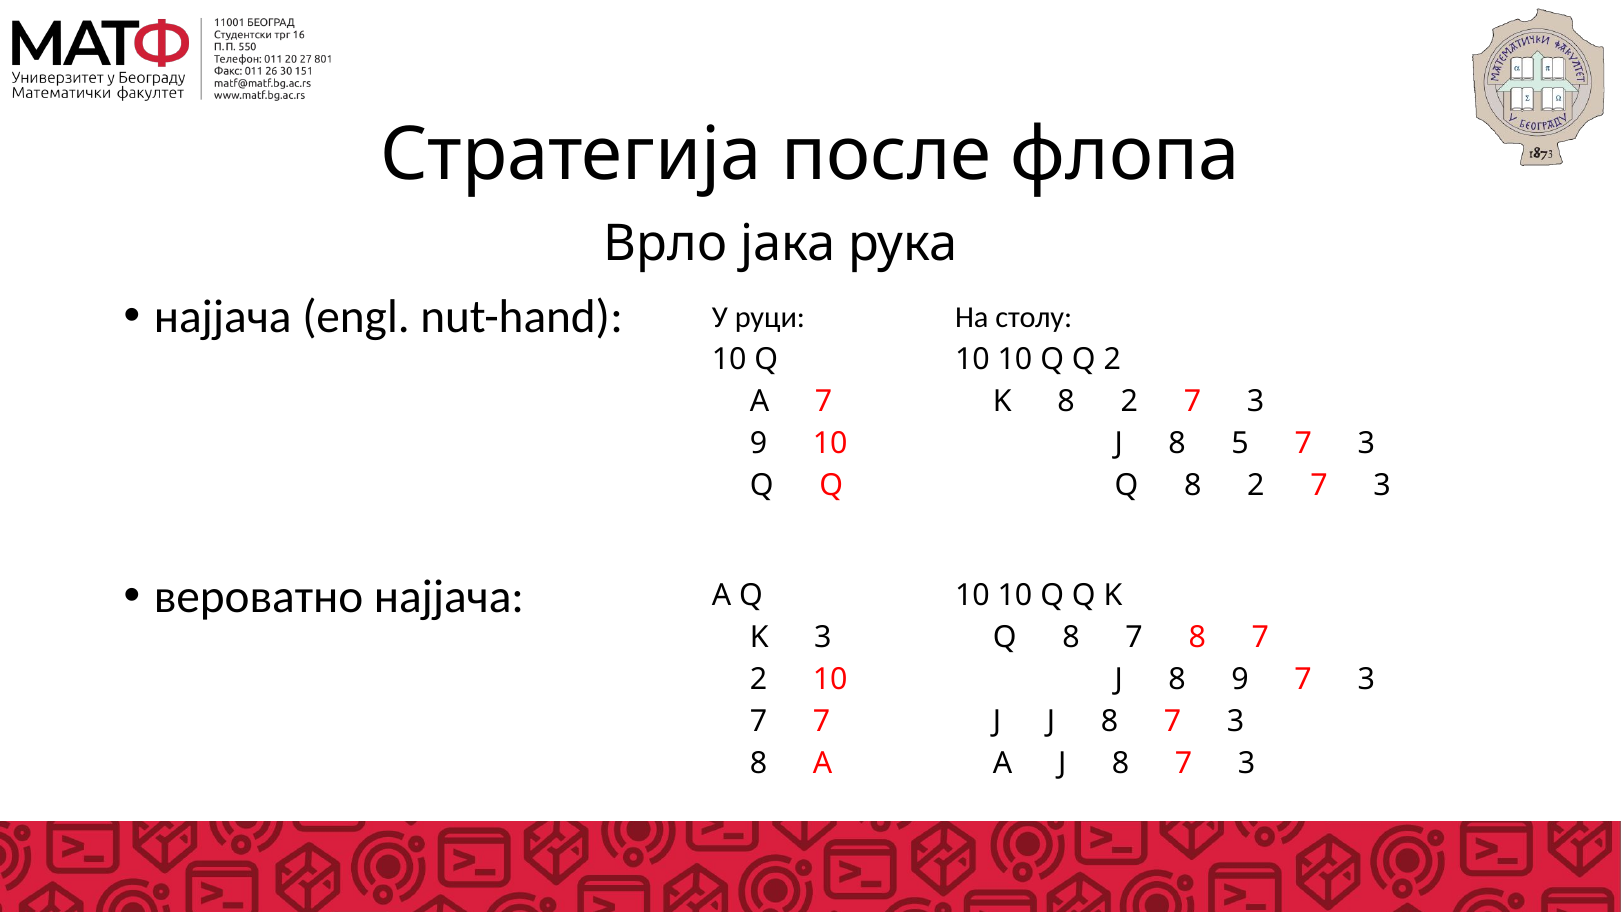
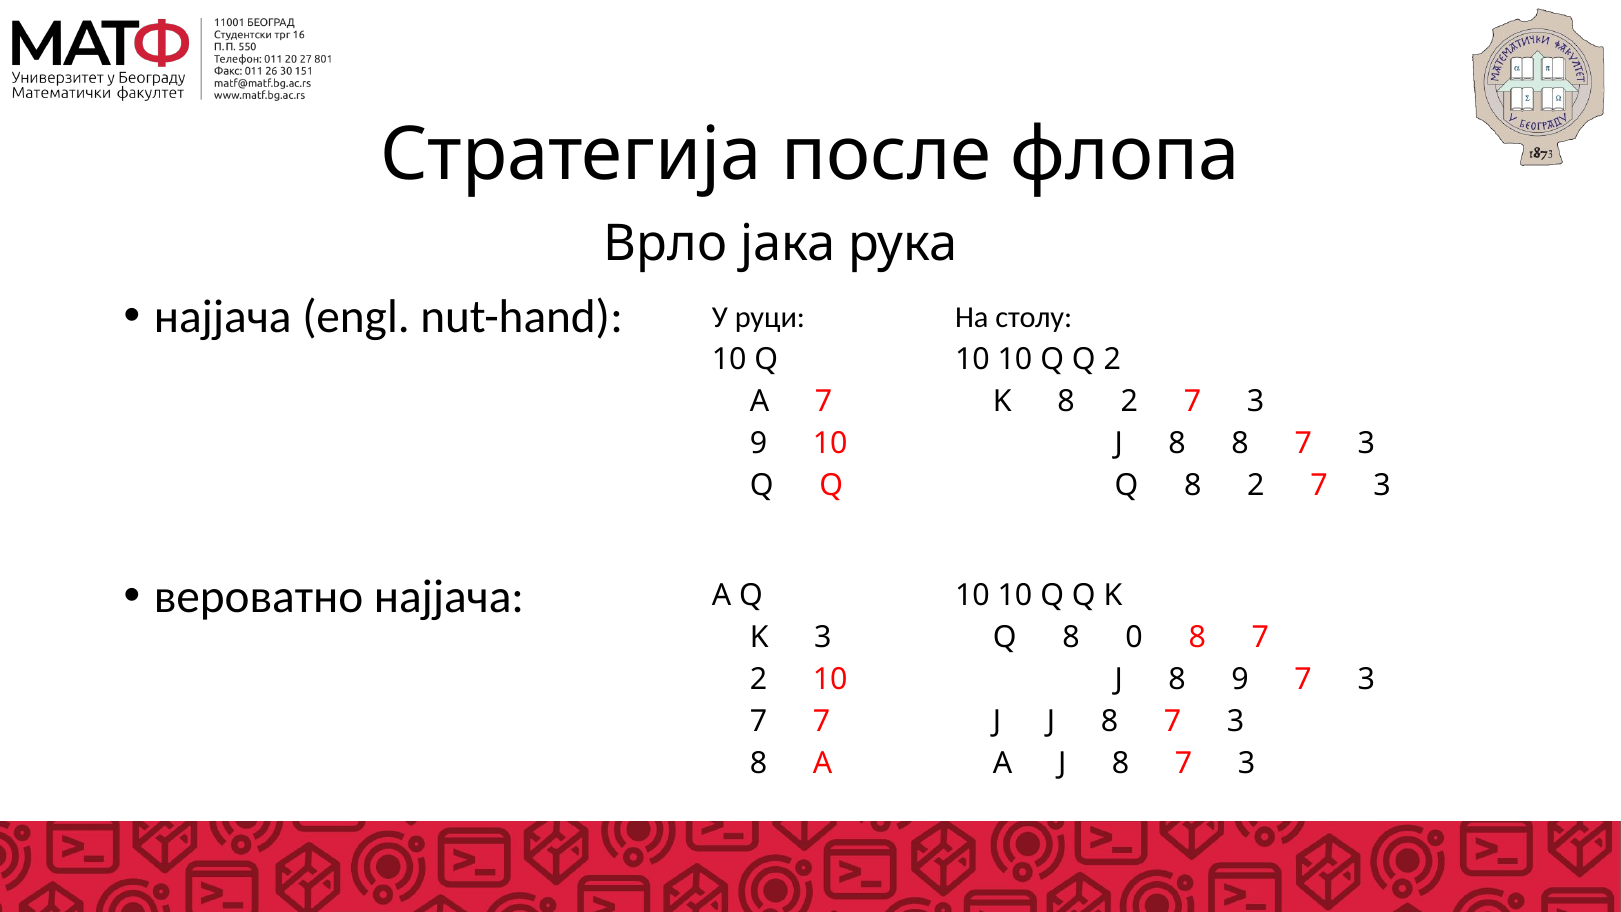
5 at (1240, 443): 5 -> 8
7 at (1134, 637): 7 -> 0
